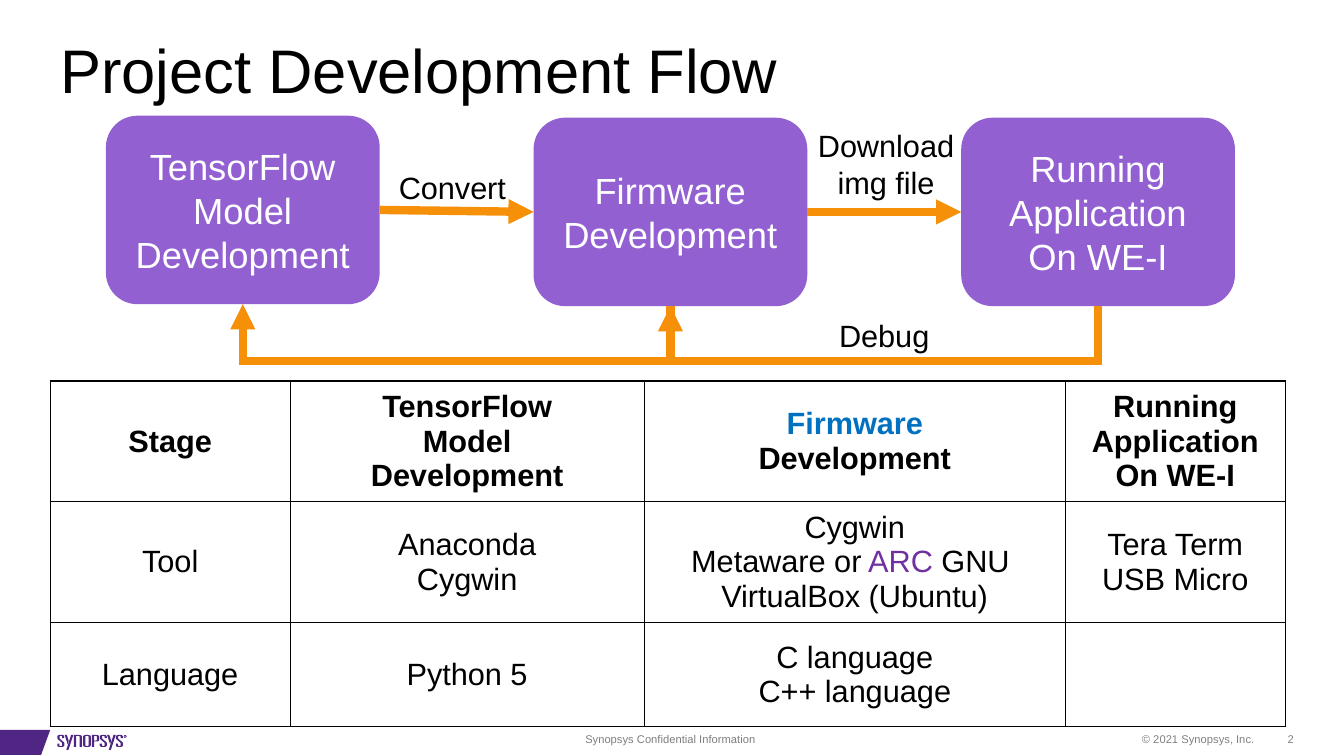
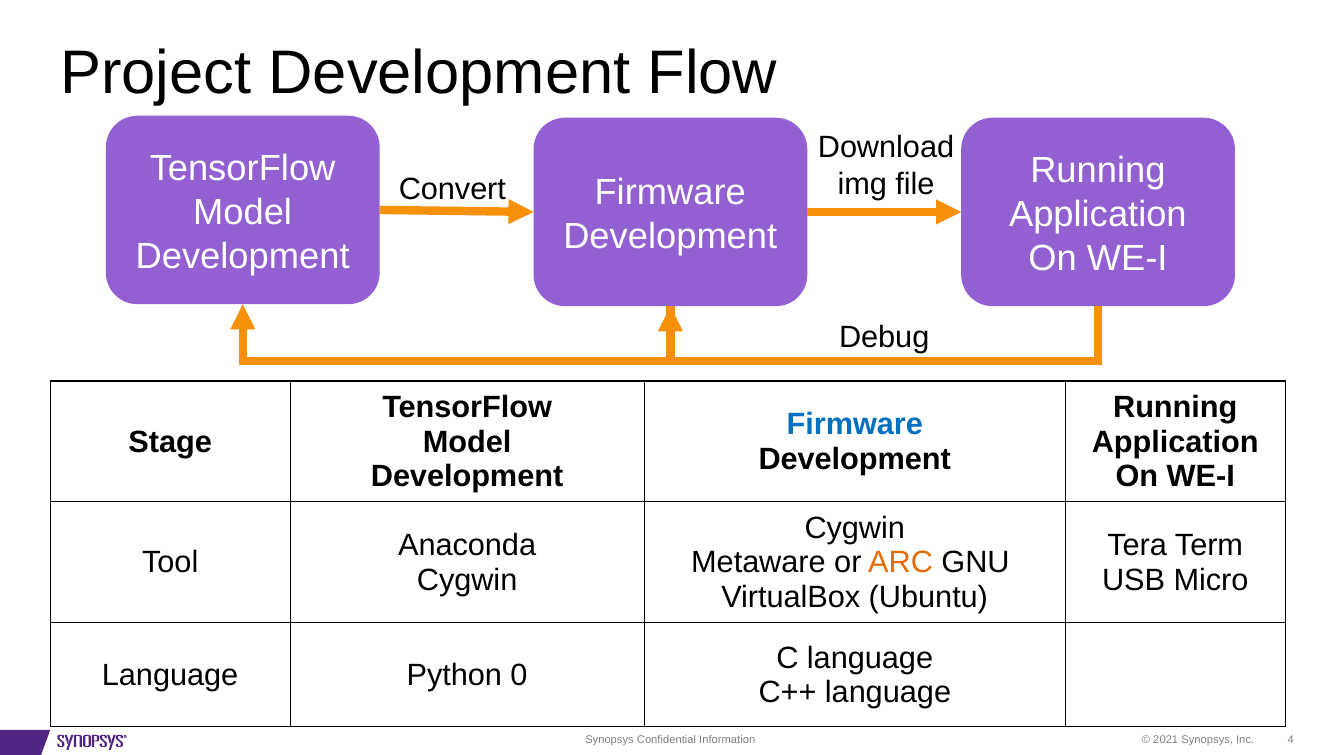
ARC colour: purple -> orange
5: 5 -> 0
2: 2 -> 4
